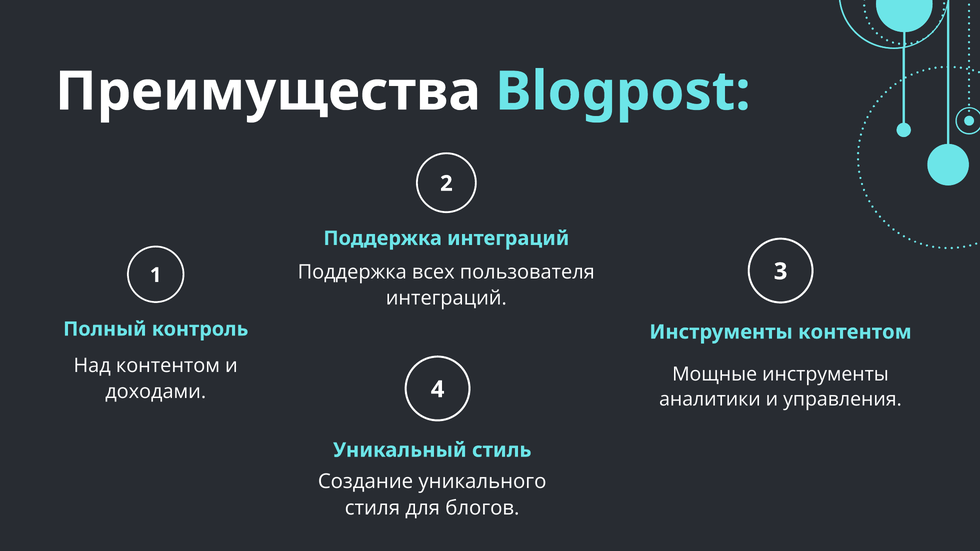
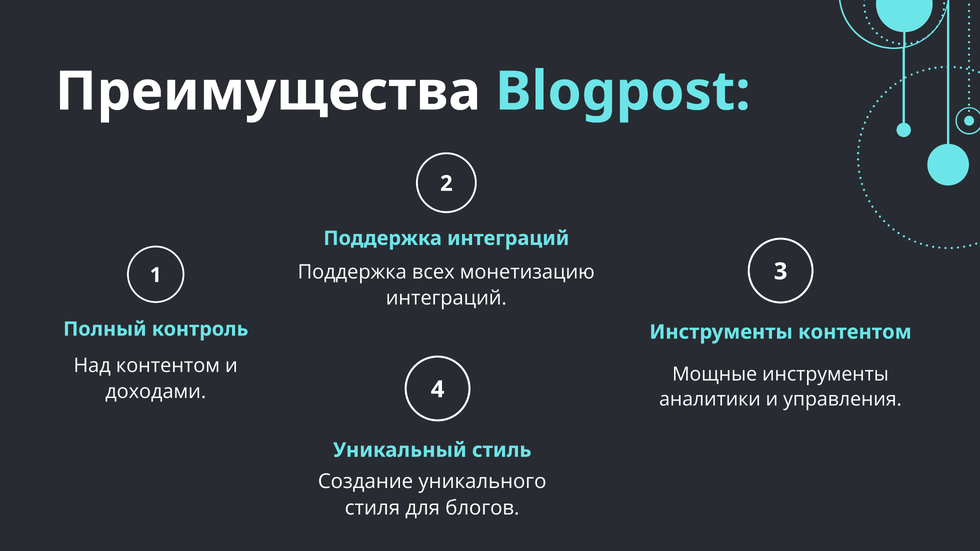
пользователя: пользователя -> монетизацию
